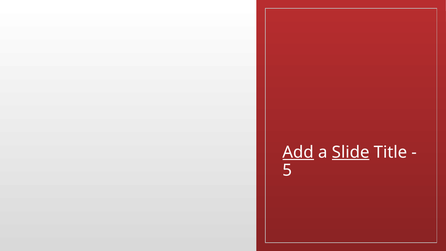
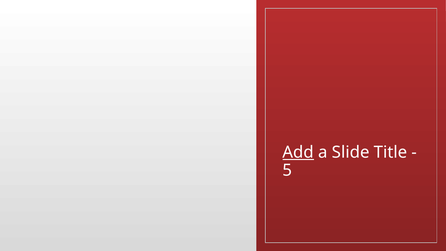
Slide underline: present -> none
